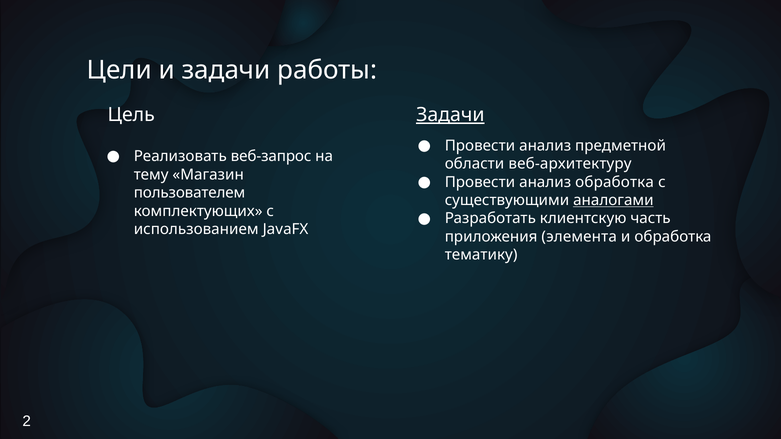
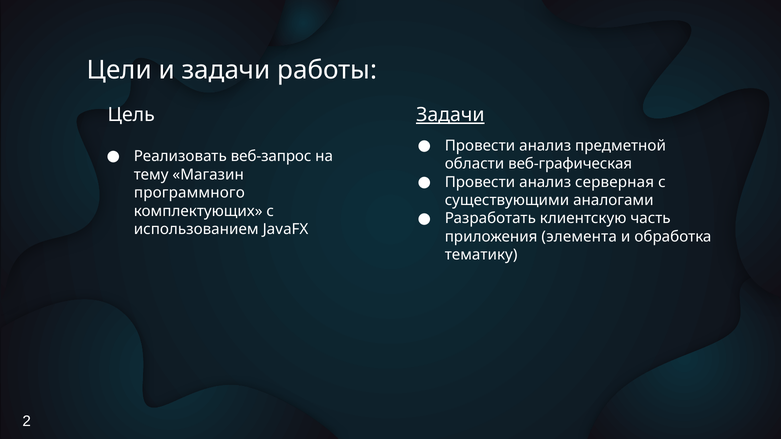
веб-архитектуру: веб-архитектуру -> веб-графическая
анализ обработка: обработка -> серверная
пользователем: пользователем -> программного
аналогами underline: present -> none
